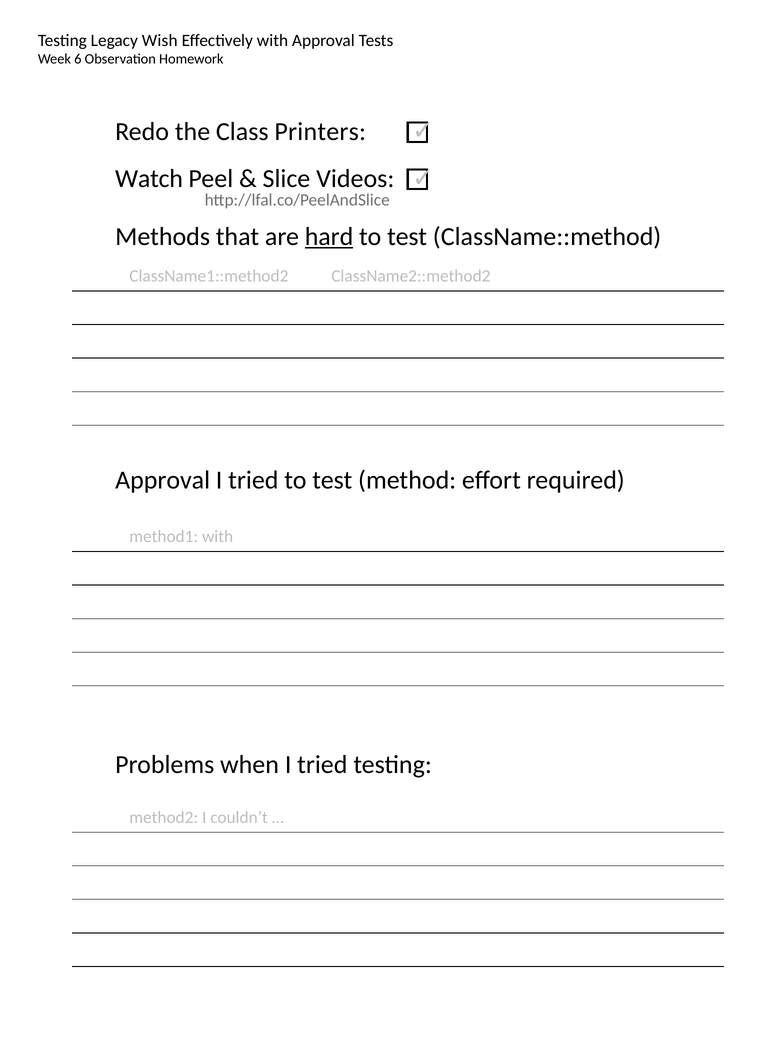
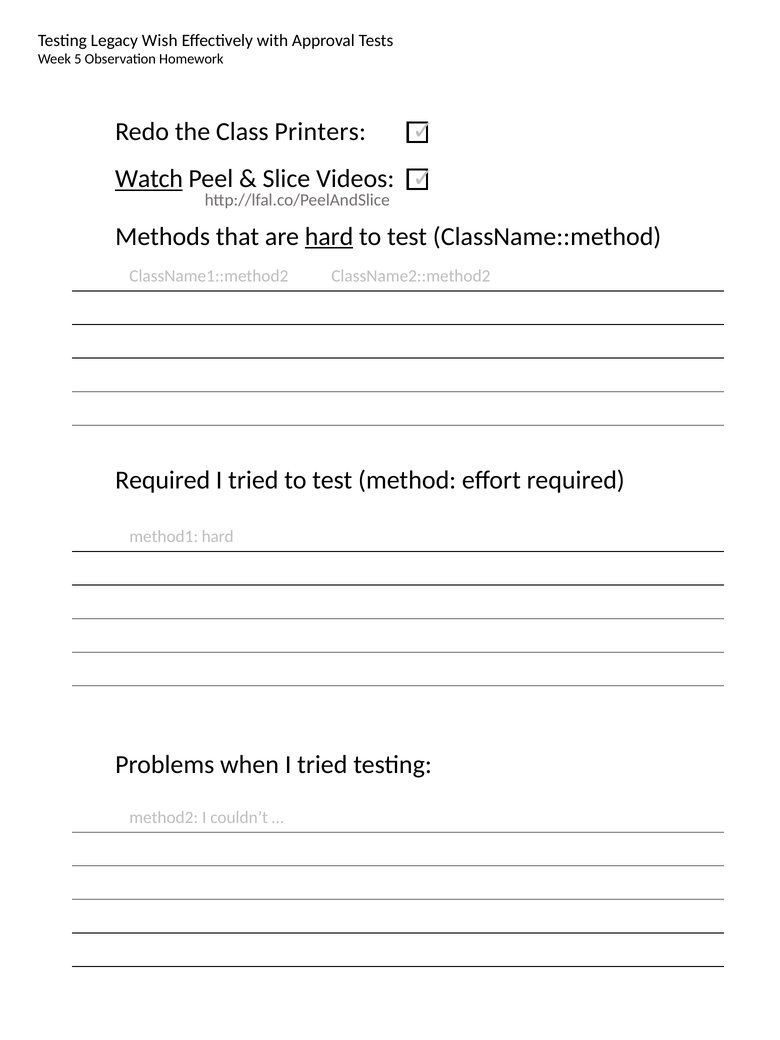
6: 6 -> 5
Watch underline: none -> present
Approval at (163, 480): Approval -> Required
method1 with: with -> hard
